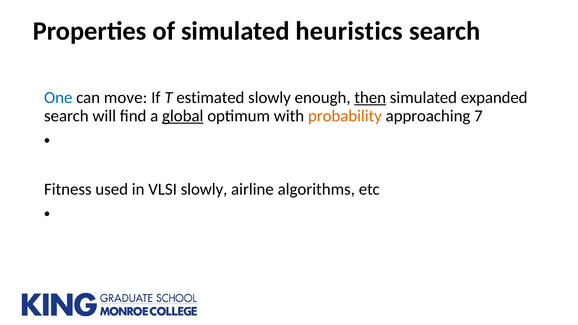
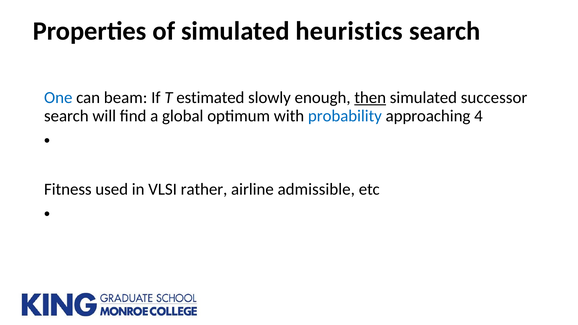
move: move -> beam
expanded: expanded -> successor
global underline: present -> none
probability colour: orange -> blue
7: 7 -> 4
VLSI slowly: slowly -> rather
algorithms: algorithms -> admissible
